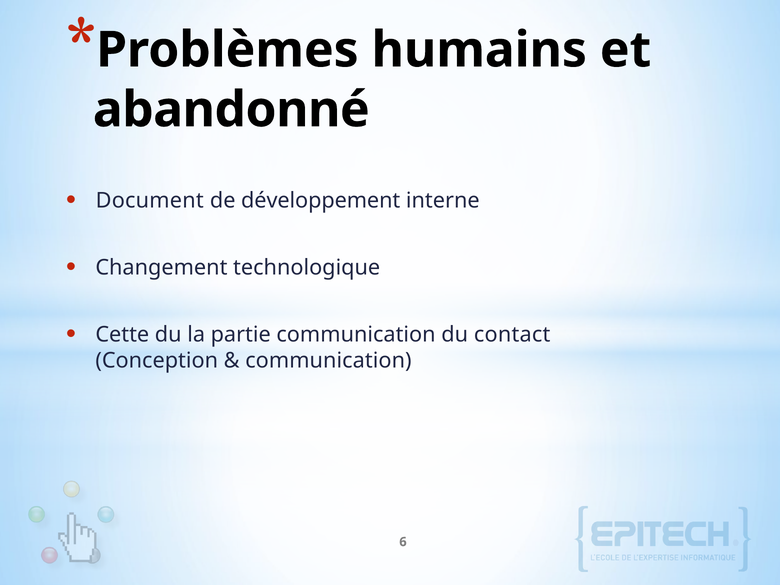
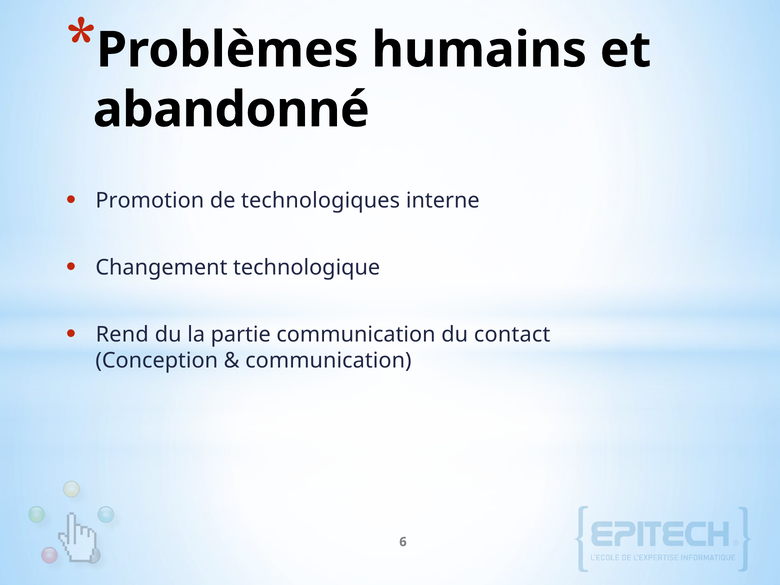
Document: Document -> Promotion
développement: développement -> technologiques
Cette: Cette -> Rend
